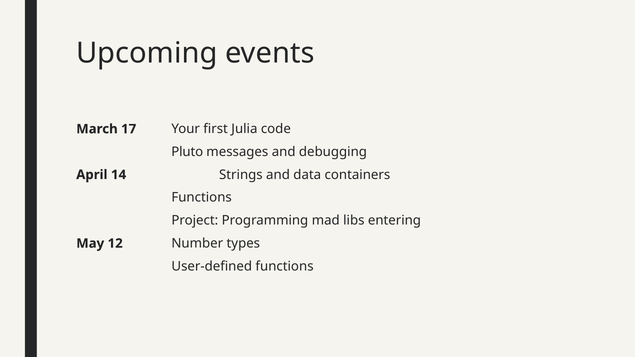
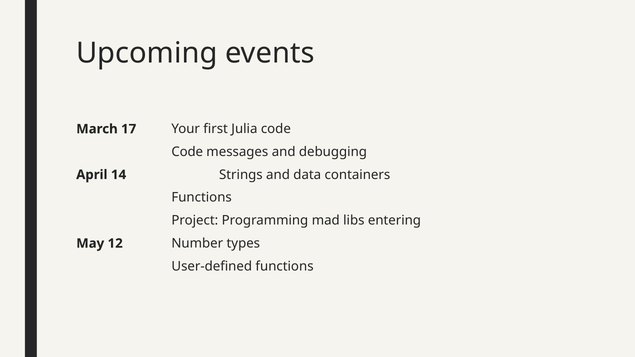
Pluto at (187, 152): Pluto -> Code
